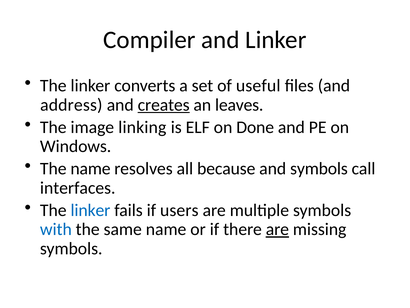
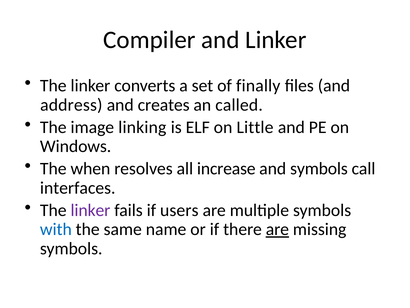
useful: useful -> finally
creates underline: present -> none
leaves: leaves -> called
Done: Done -> Little
The name: name -> when
because: because -> increase
linker at (90, 210) colour: blue -> purple
